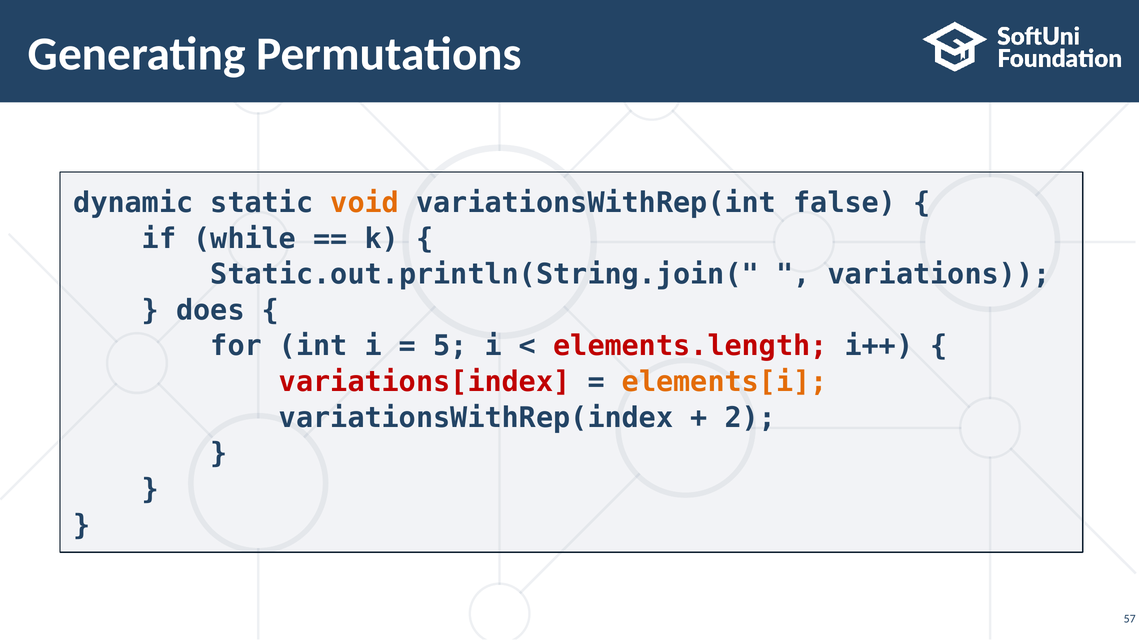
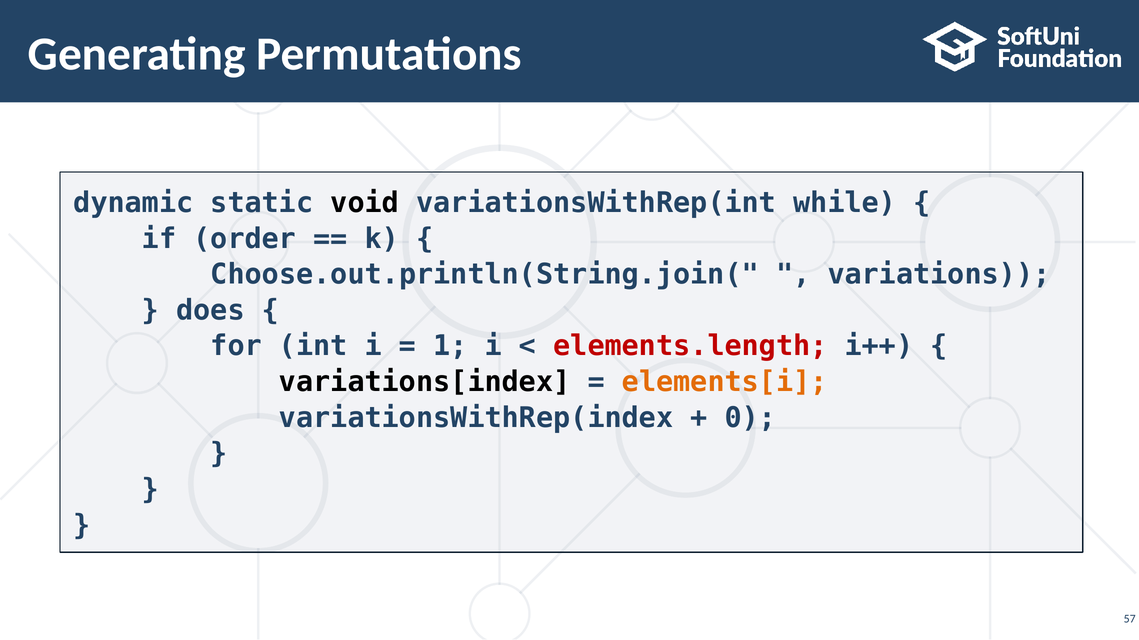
void colour: orange -> black
false: false -> while
while: while -> order
Static.out.println(String.join(: Static.out.println(String.join( -> Choose.out.println(String.join(
5: 5 -> 1
variations[index colour: red -> black
2: 2 -> 0
